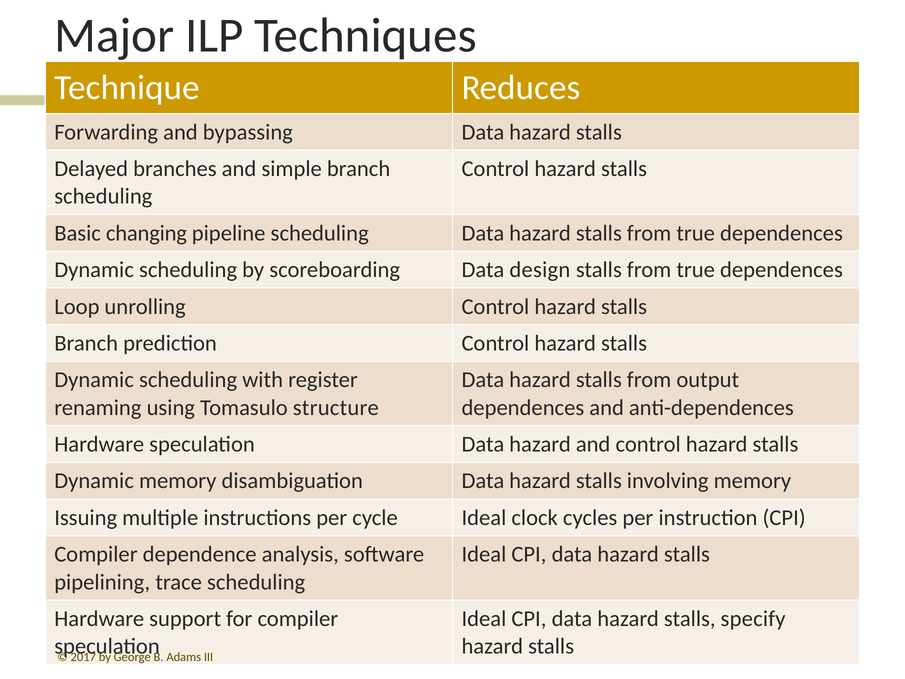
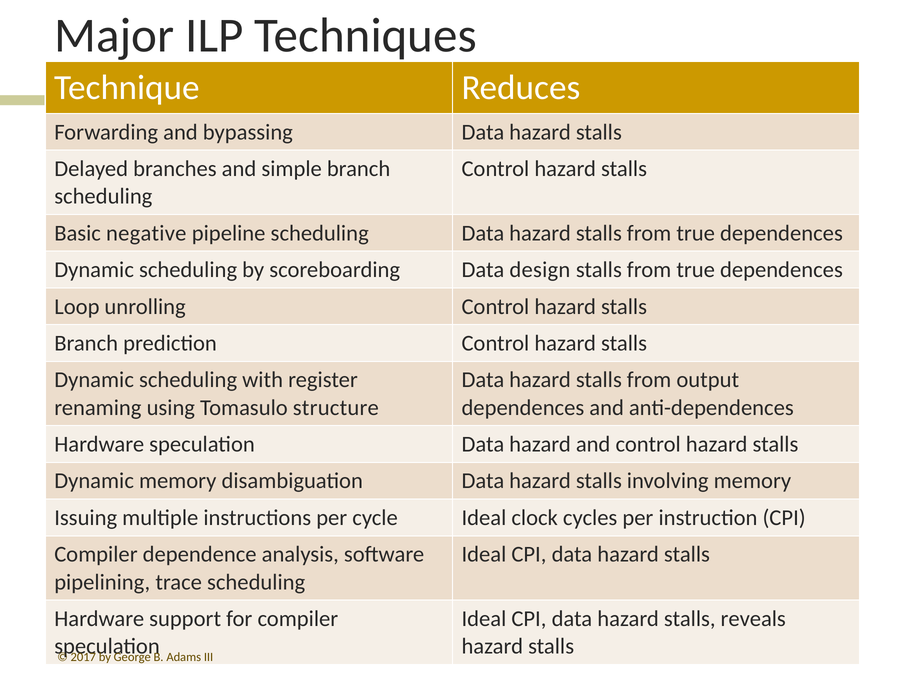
changing: changing -> negative
specify: specify -> reveals
